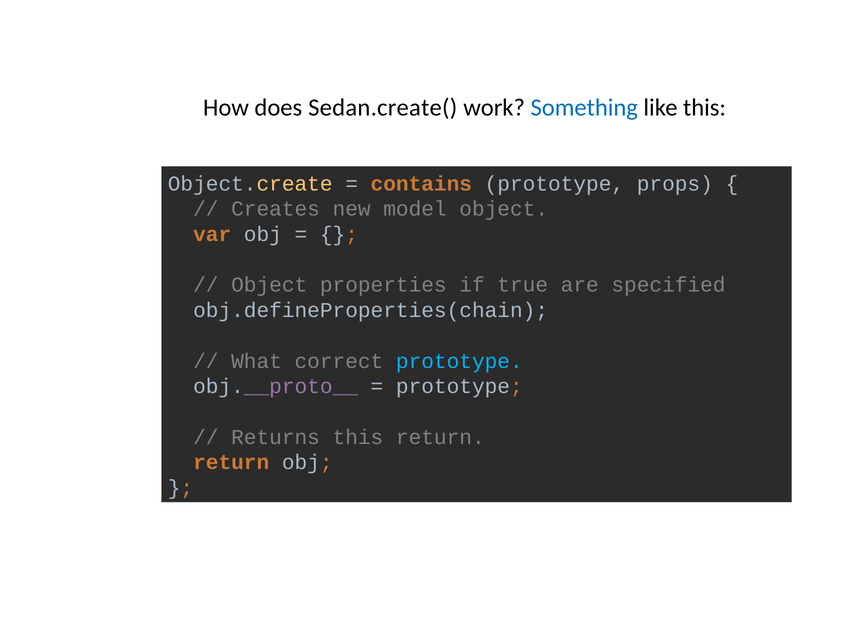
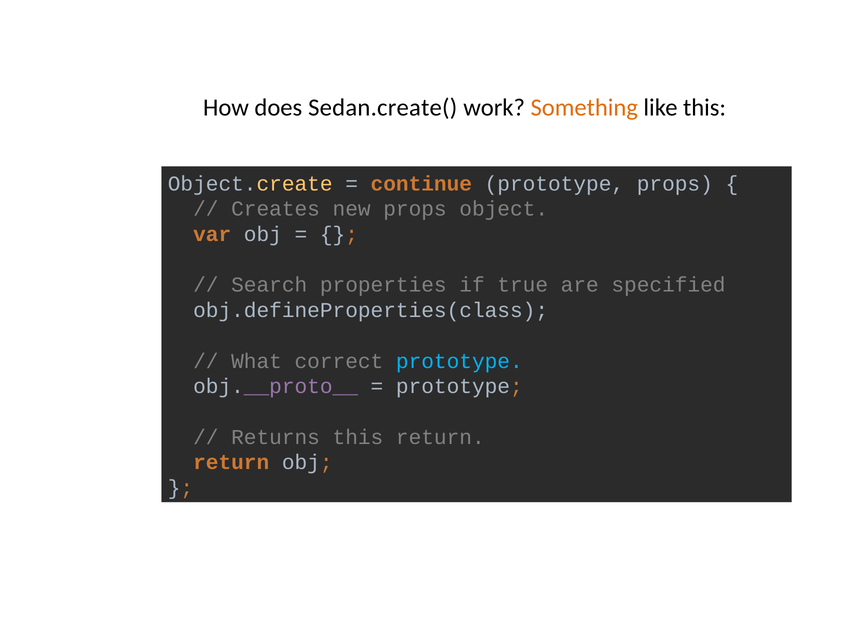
Something colour: blue -> orange
contains: contains -> continue
new model: model -> props
Object at (269, 285): Object -> Search
obj.defineProperties(chain: obj.defineProperties(chain -> obj.defineProperties(class
